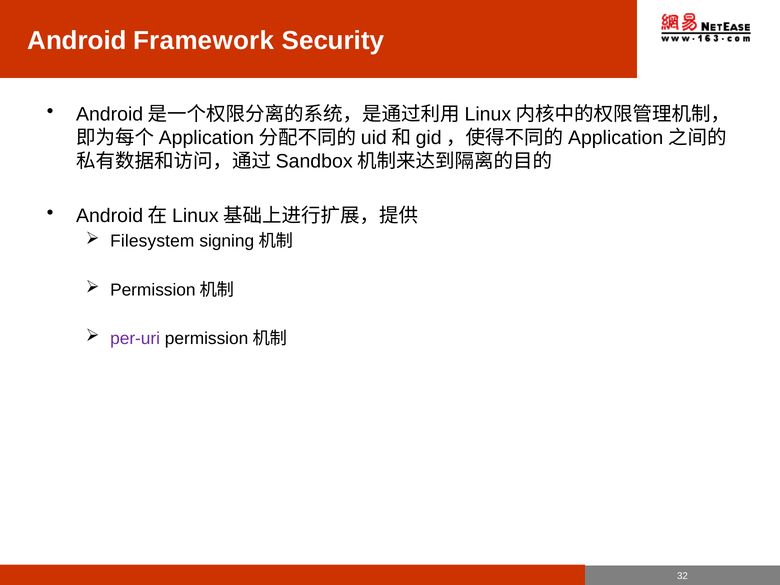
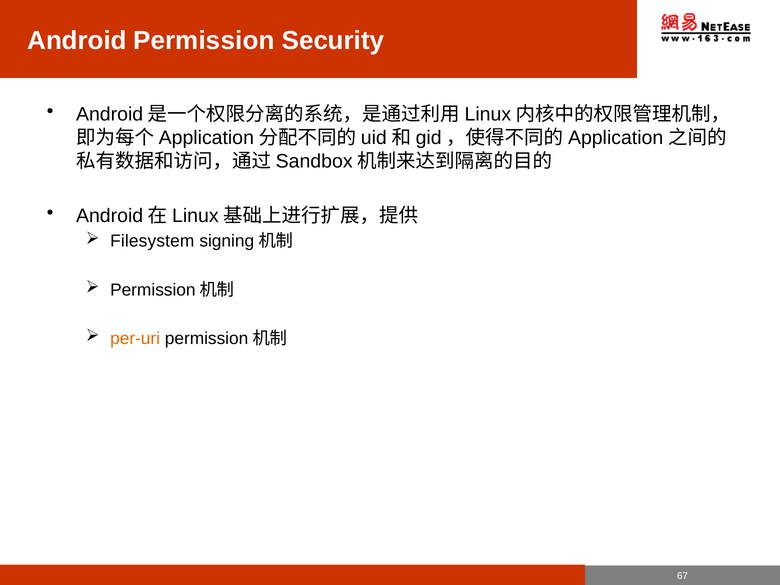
Framework: Framework -> Permission
per-uri colour: purple -> orange
32: 32 -> 67
